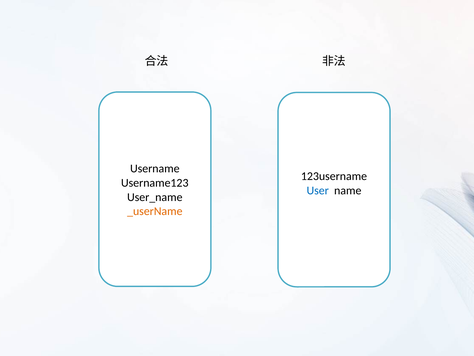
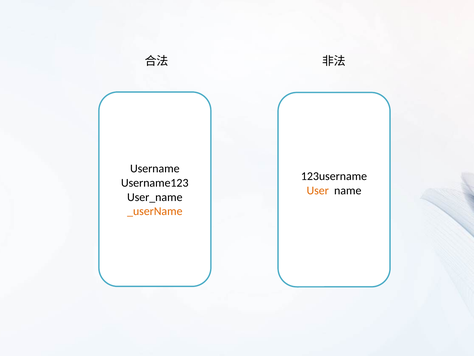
User colour: blue -> orange
